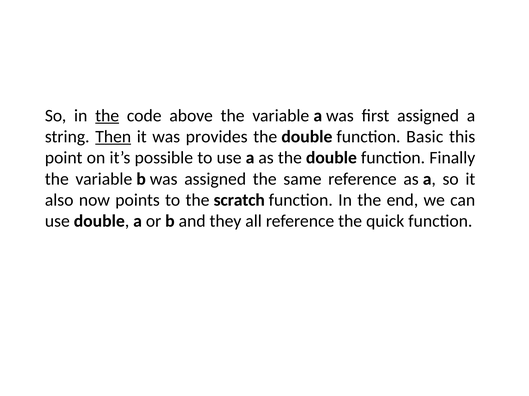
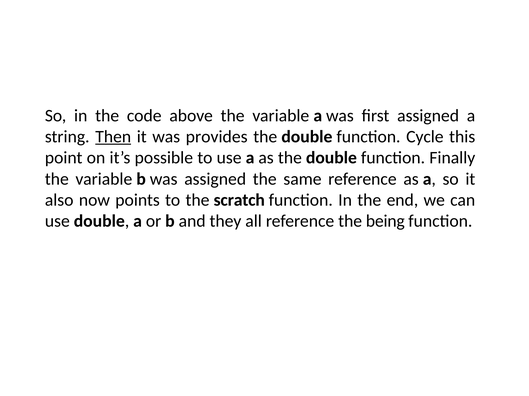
the at (107, 116) underline: present -> none
Basic: Basic -> Cycle
quick: quick -> being
